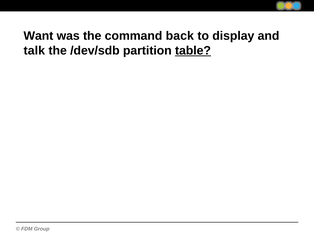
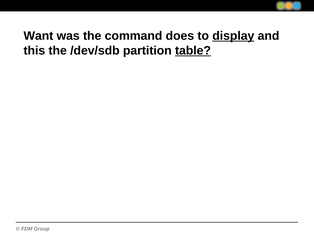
back: back -> does
display underline: none -> present
talk: talk -> this
